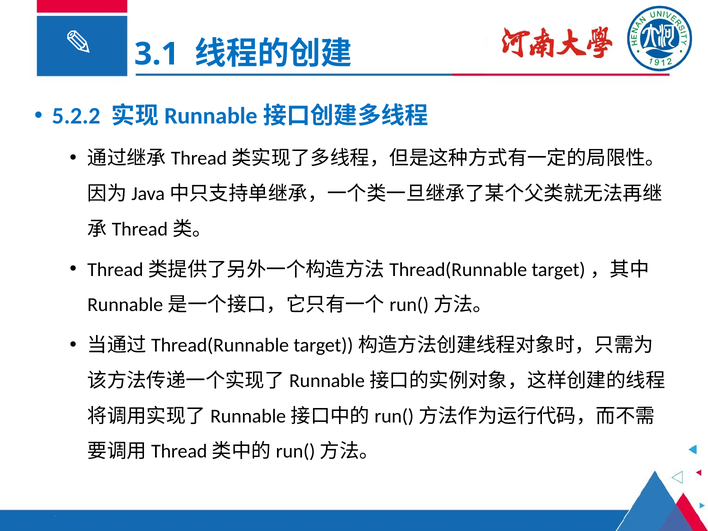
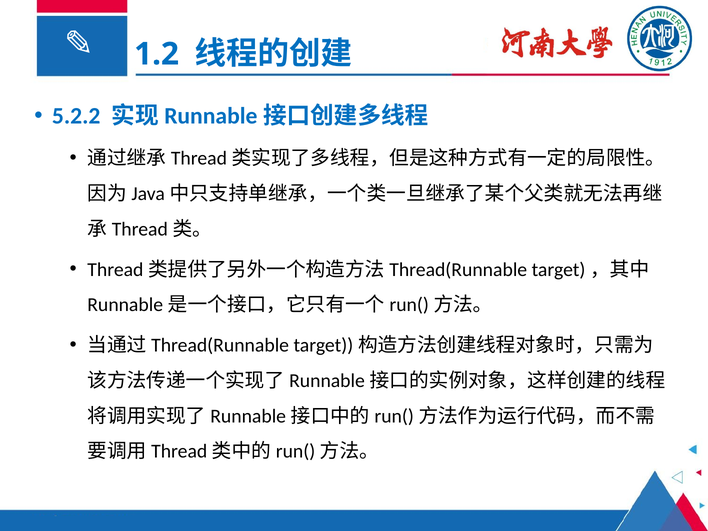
3.1: 3.1 -> 1.2
